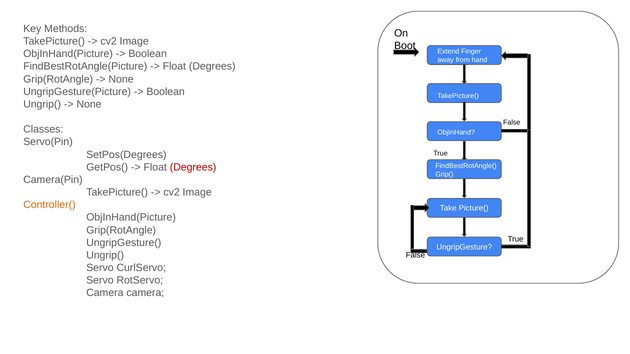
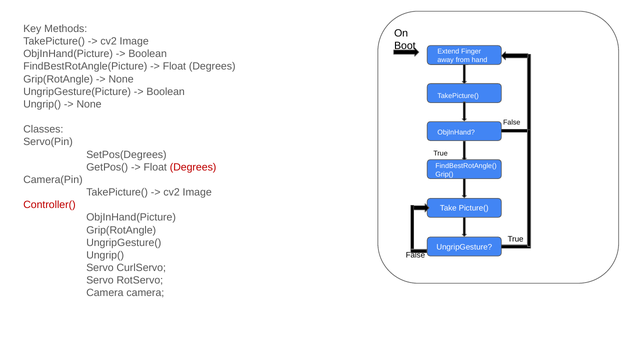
Controller( colour: orange -> red
